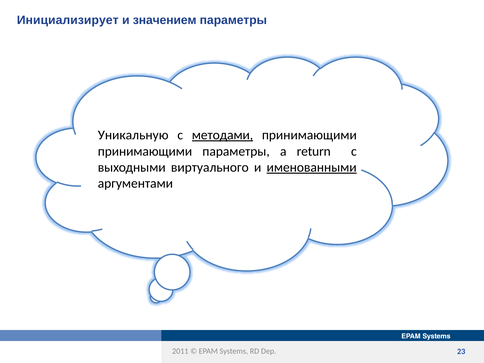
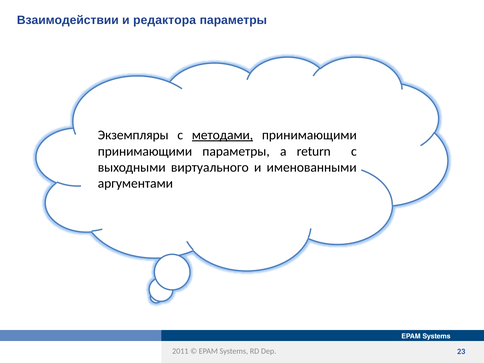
Инициализирует: Инициализирует -> Взаимодействии
значением: значением -> редактора
Уникальную: Уникальную -> Экземпляры
именованными underline: present -> none
